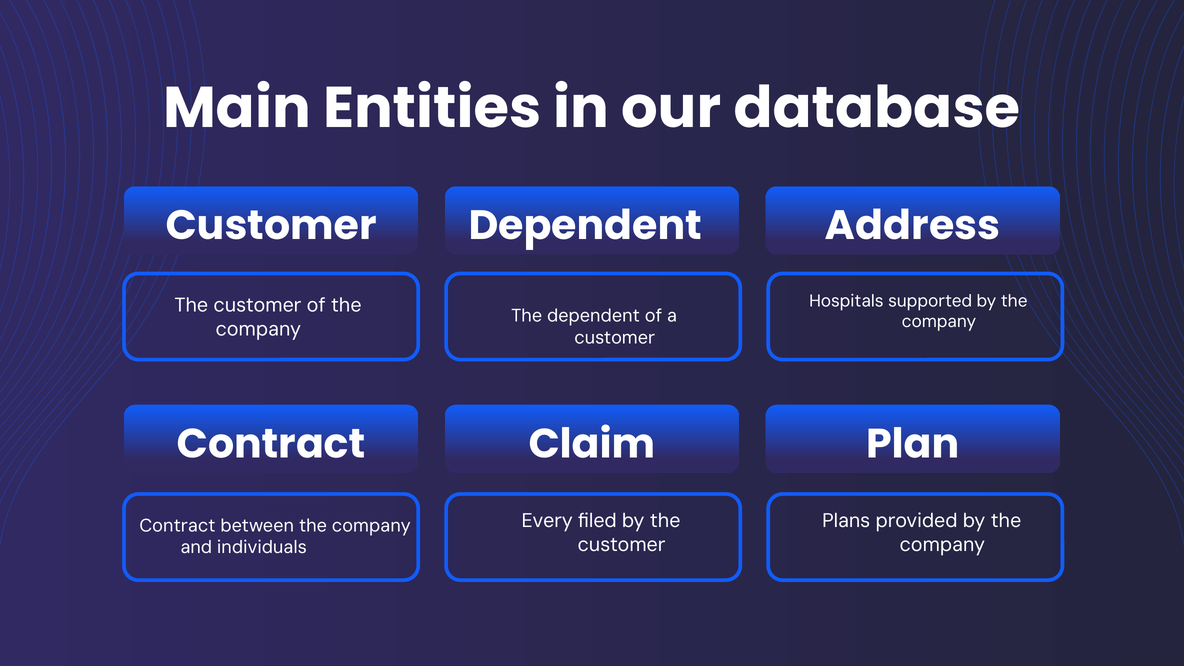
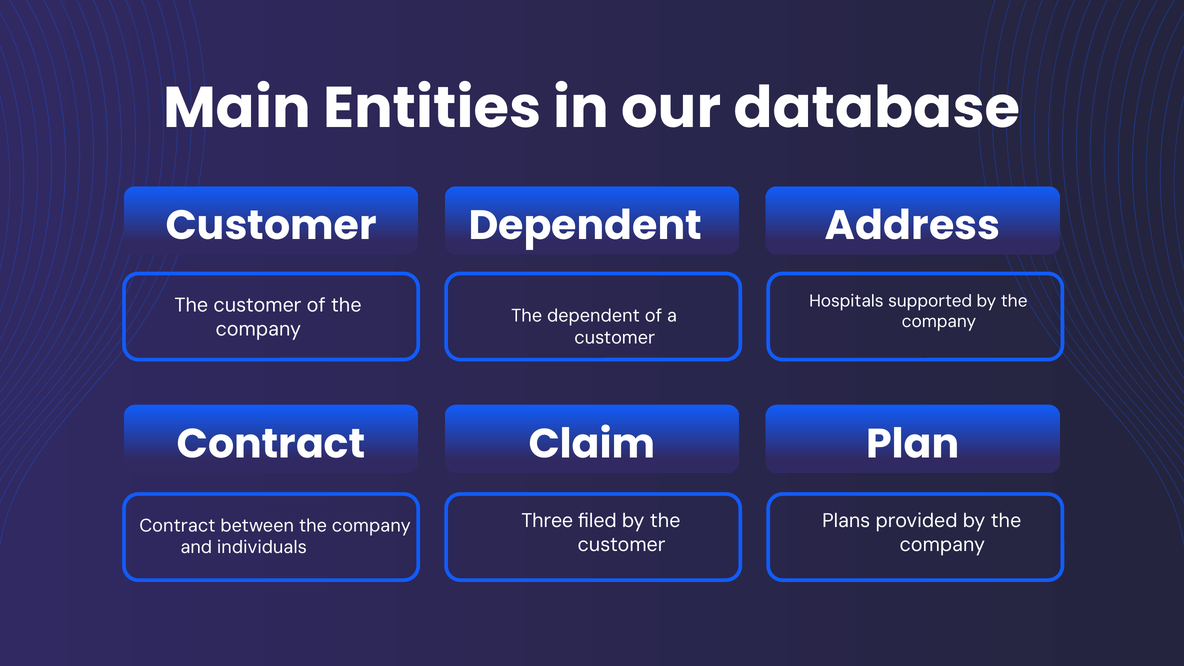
Every: Every -> Three
